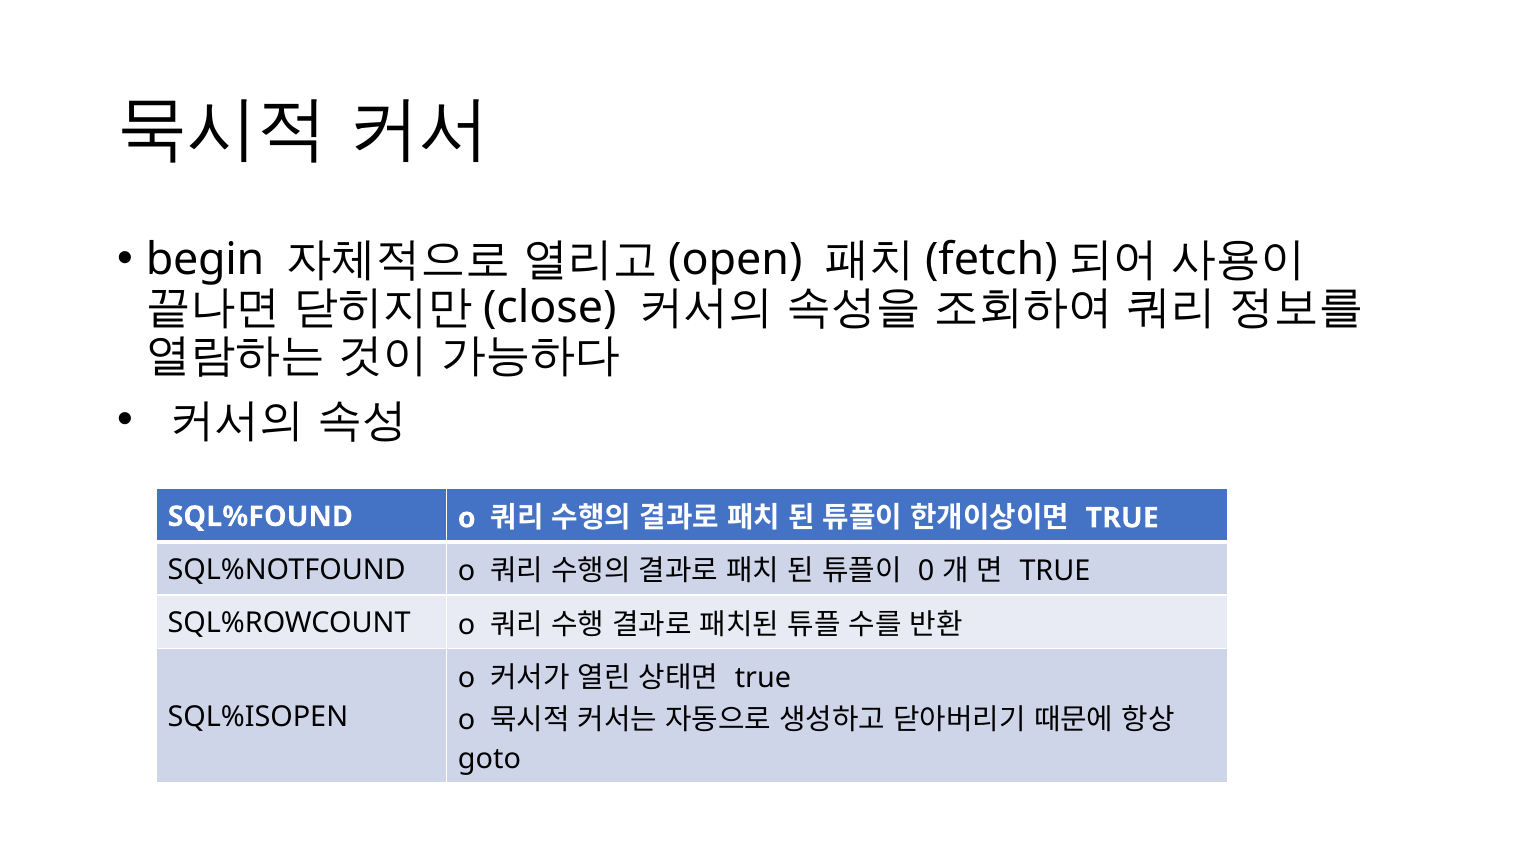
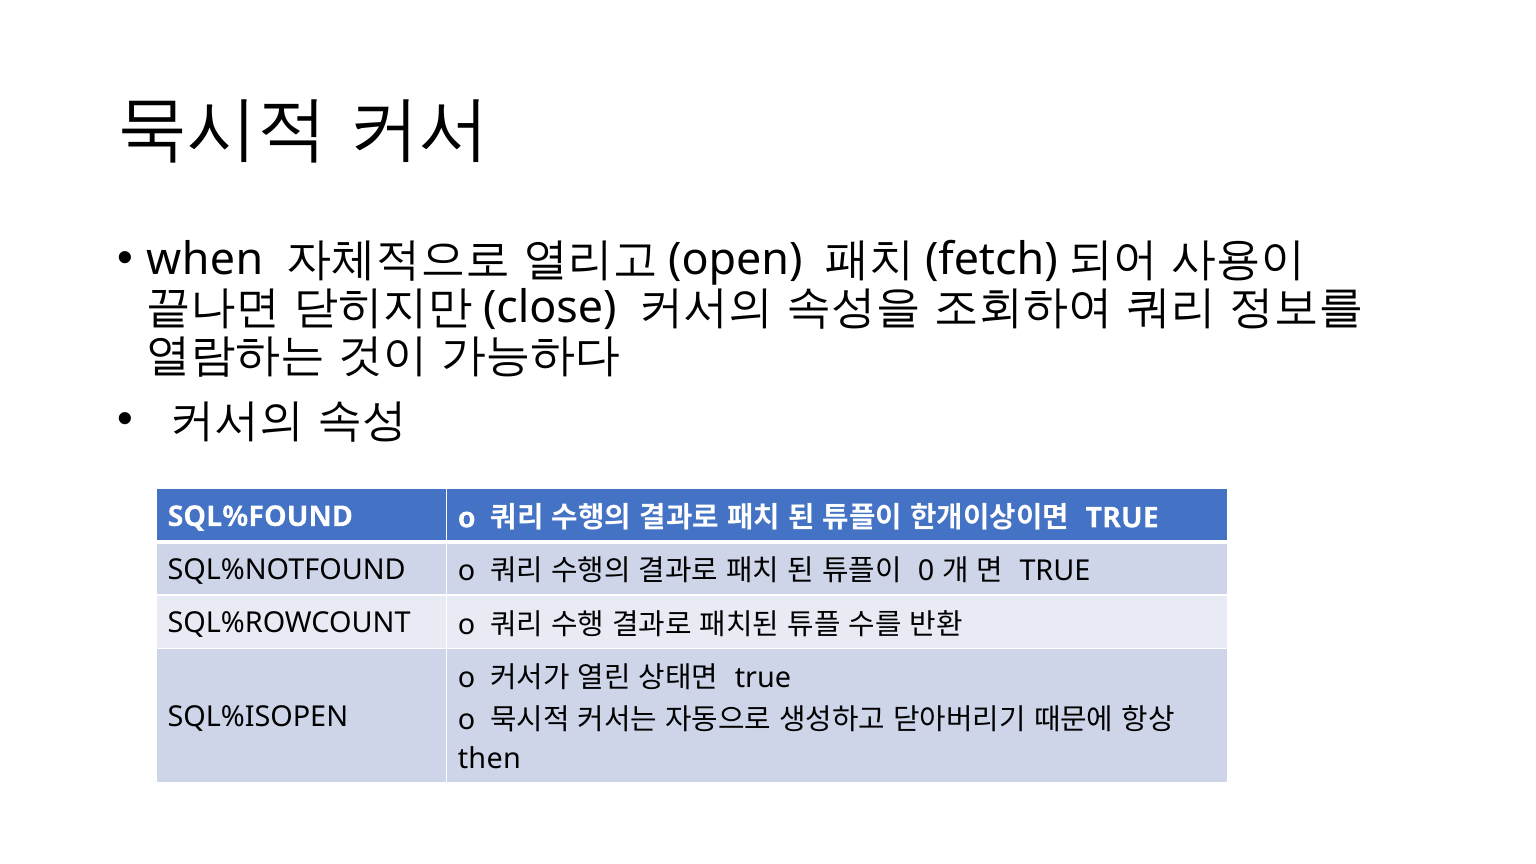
begin: begin -> when
goto: goto -> then
